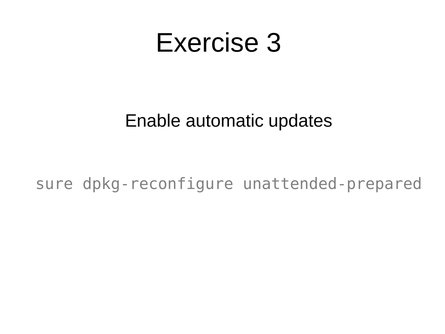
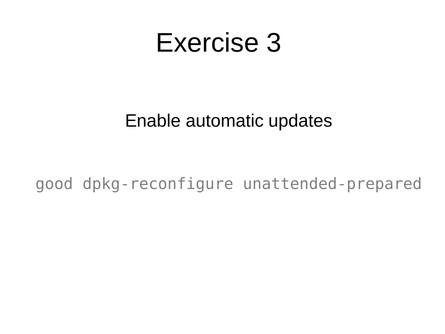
sure: sure -> good
